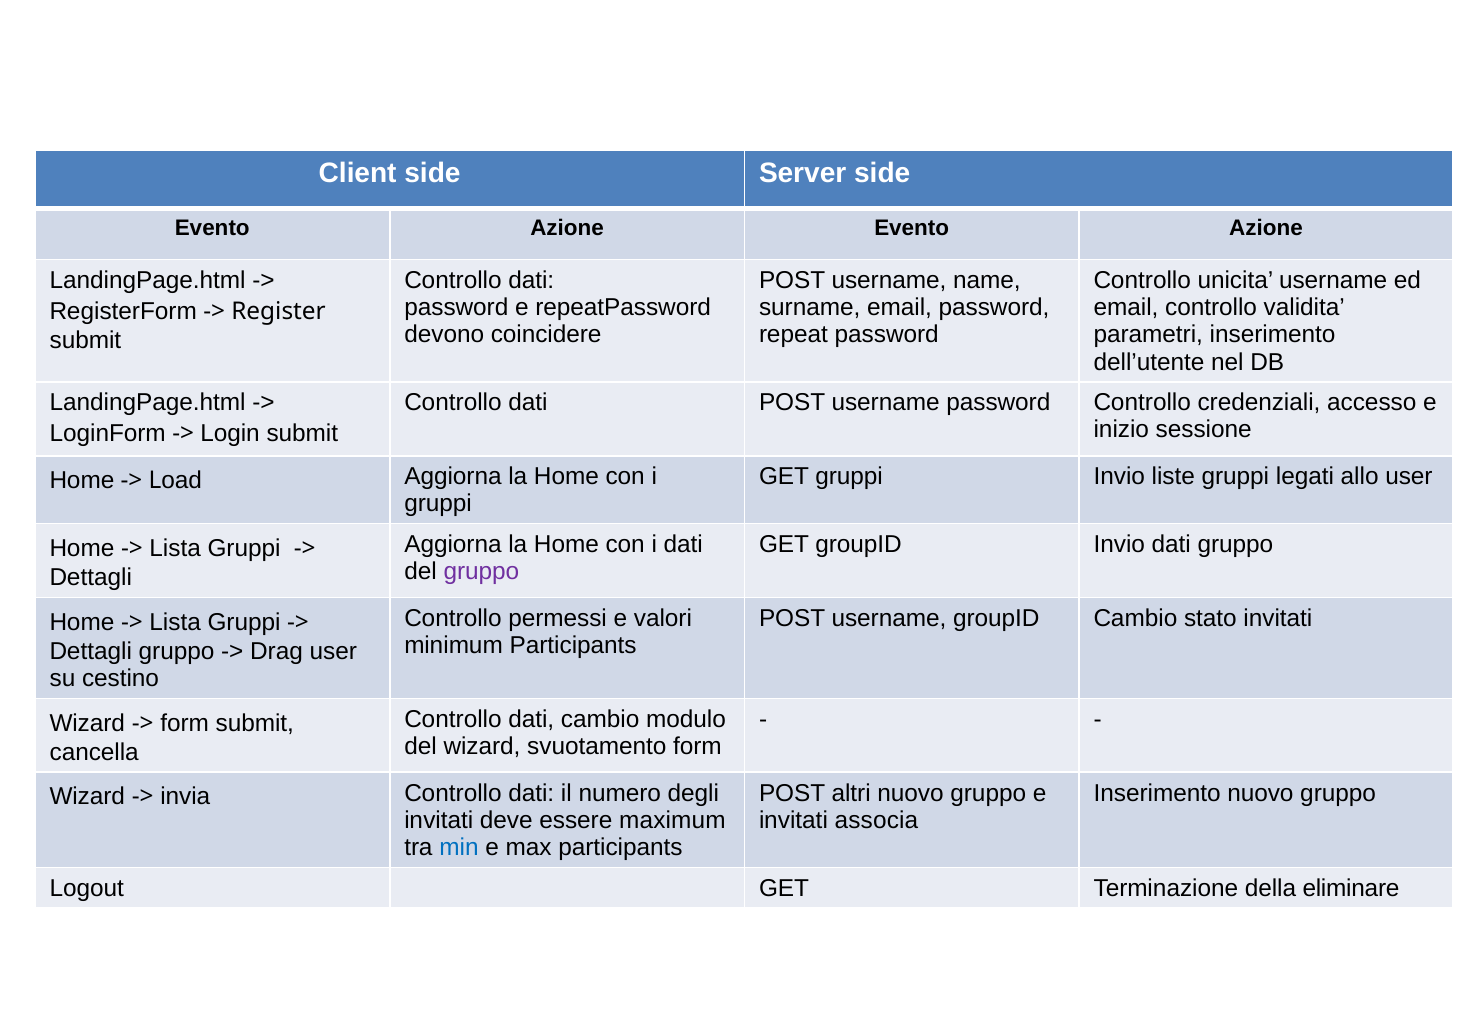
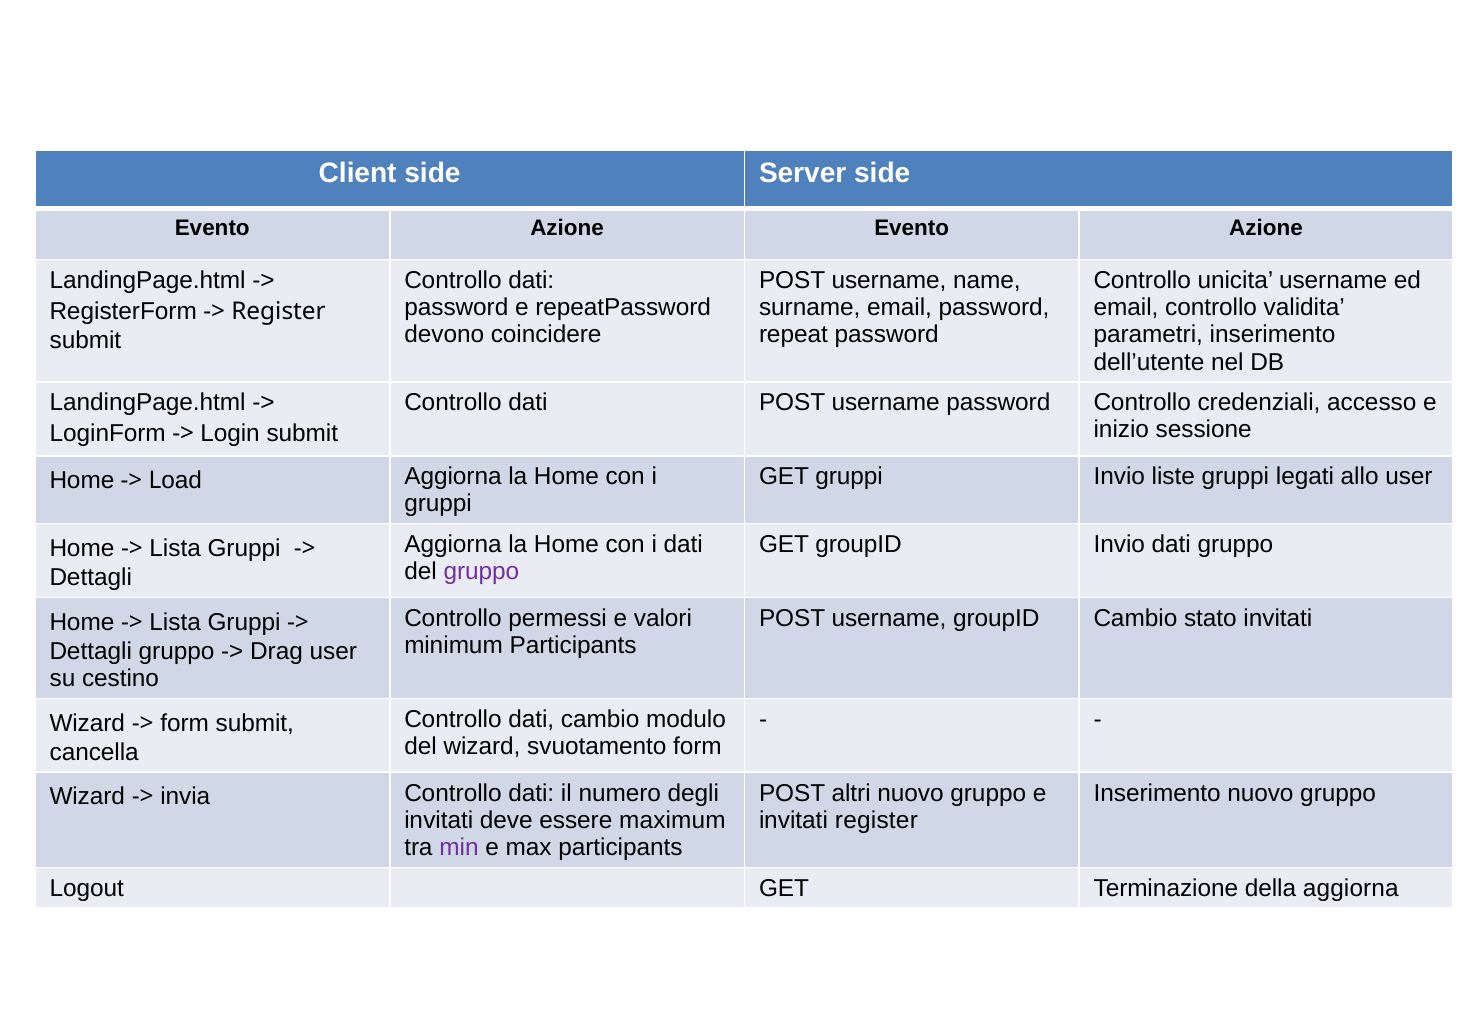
invitati associa: associa -> register
min colour: blue -> purple
della eliminare: eliminare -> aggiorna
